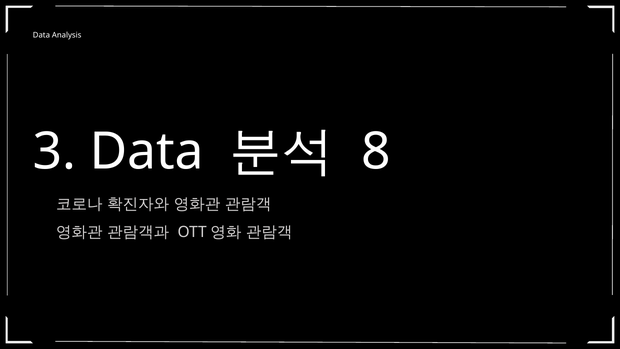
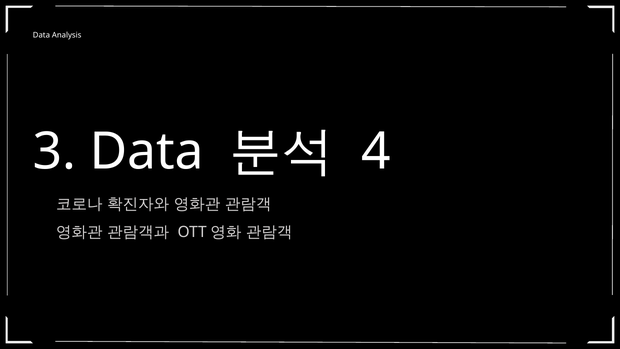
8: 8 -> 4
